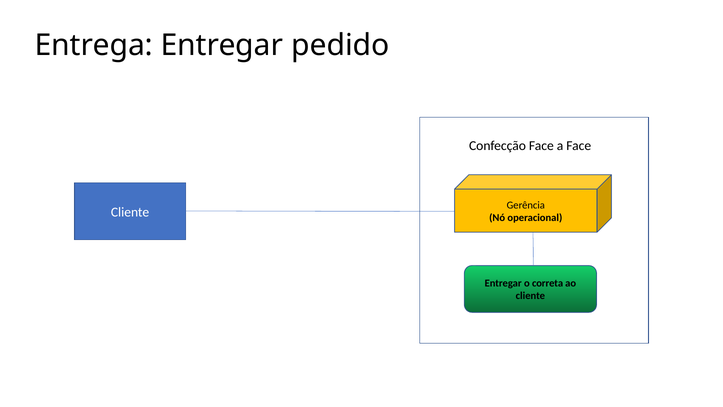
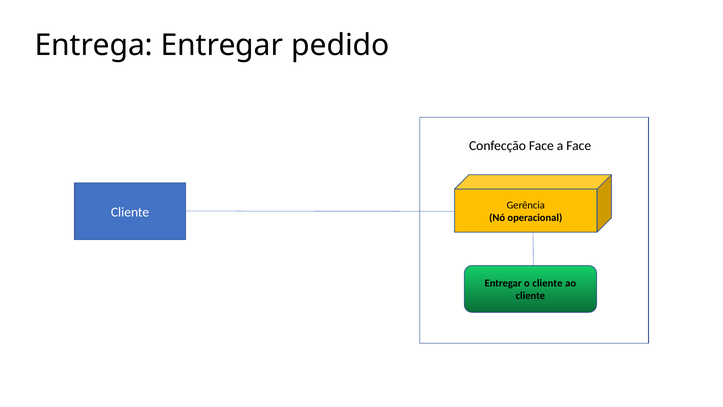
o correta: correta -> cliente
